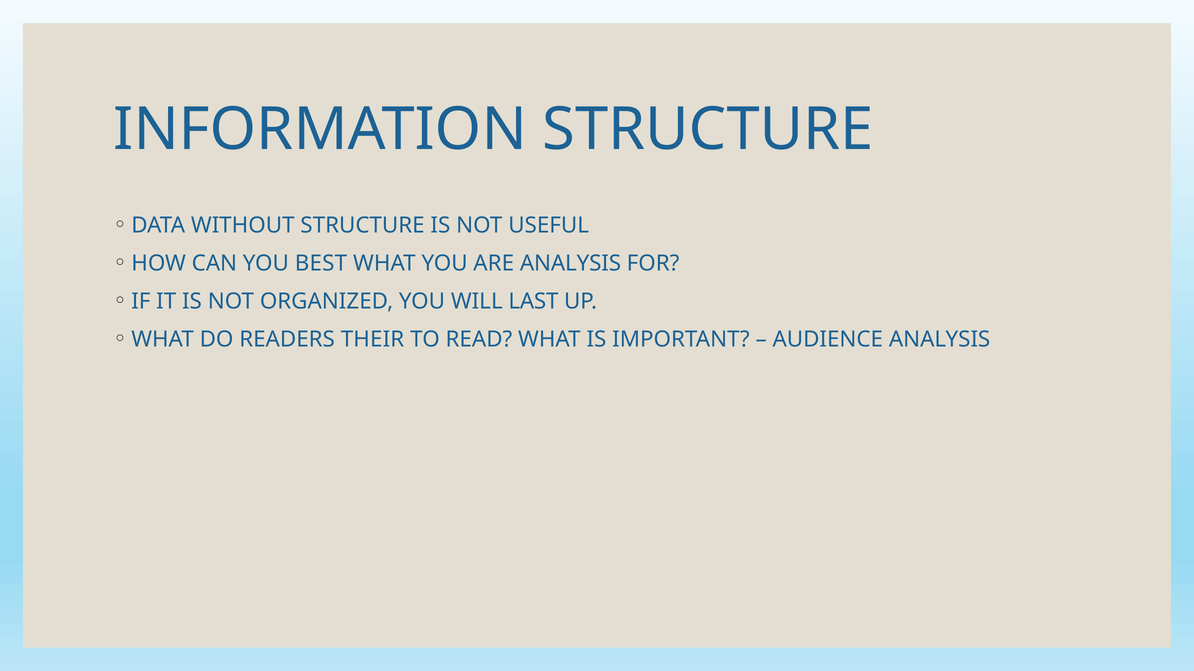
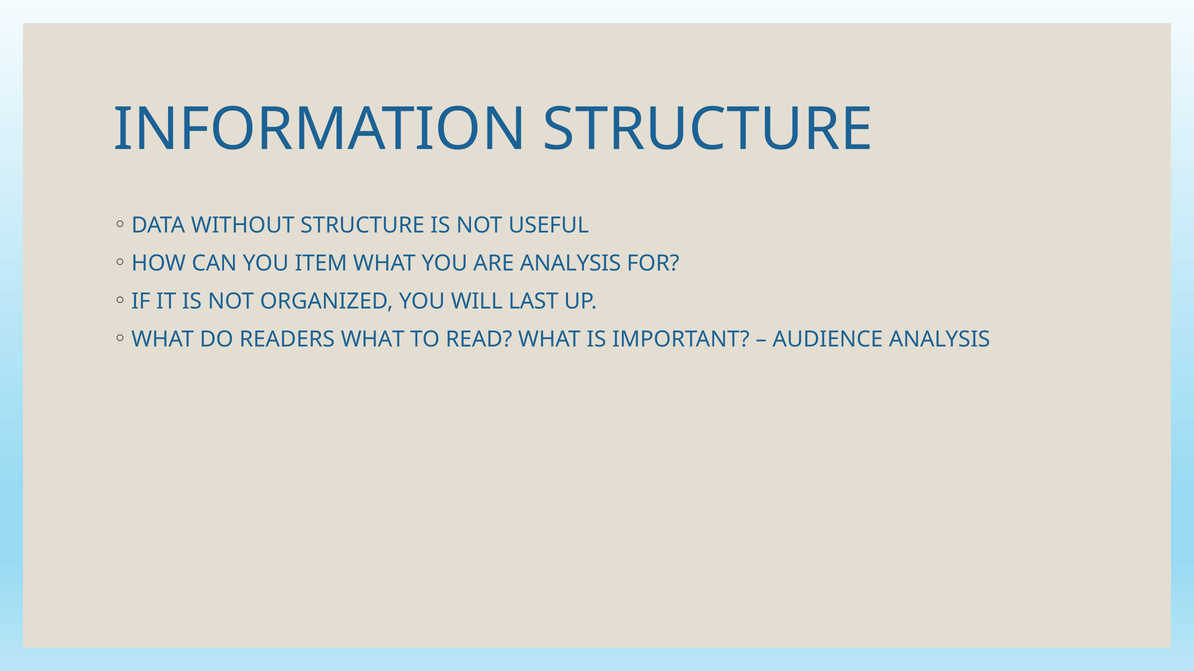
BEST: BEST -> ITEM
READERS THEIR: THEIR -> WHAT
